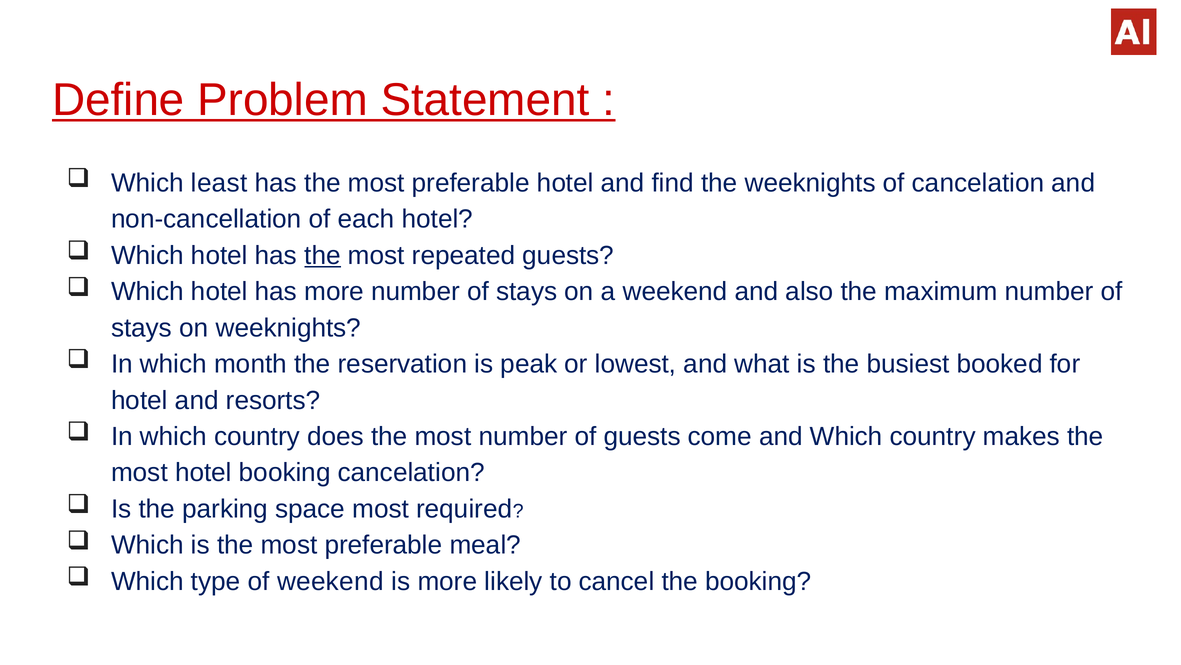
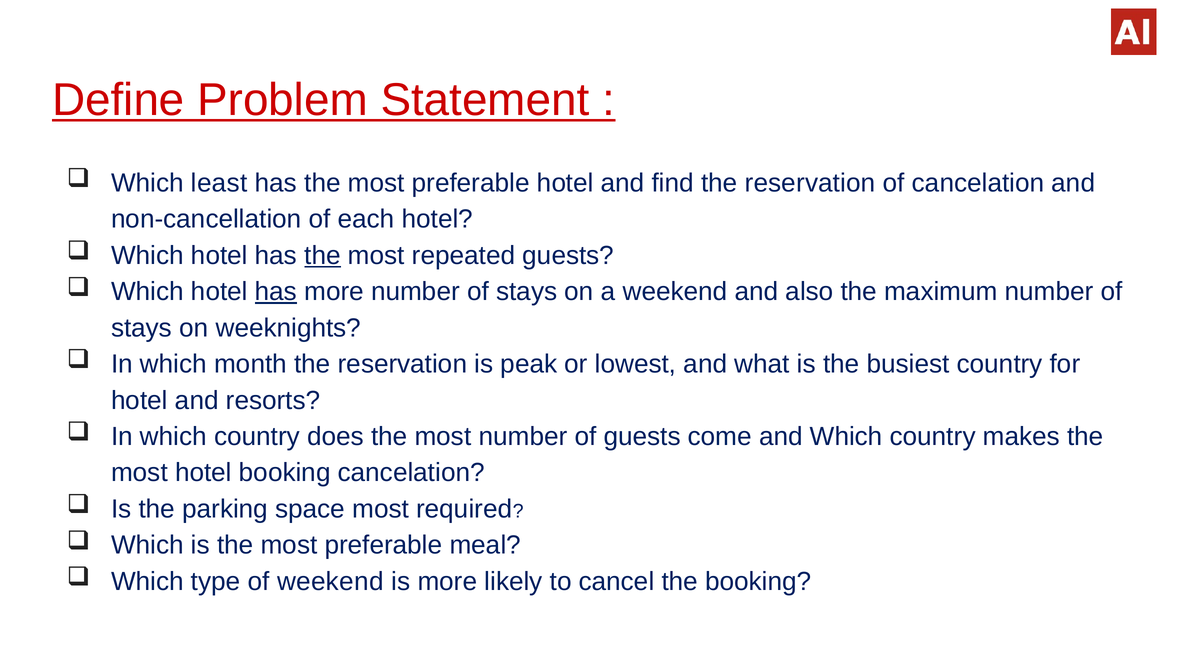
find the weeknights: weeknights -> reservation
has at (276, 291) underline: none -> present
busiest booked: booked -> country
